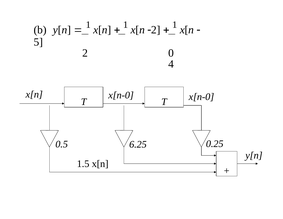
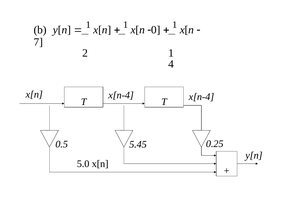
2 at (156, 30): 2 -> 0
5: 5 -> 7
2 0: 0 -> 1
x[n x[n-0: x[n-0 -> x[n-4
T x[n-0: x[n-0 -> x[n-4
6.25: 6.25 -> 5.45
1.5: 1.5 -> 5.0
